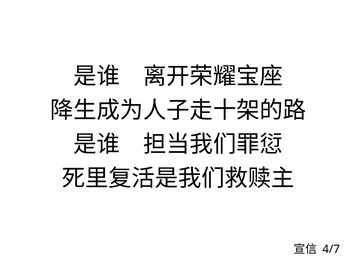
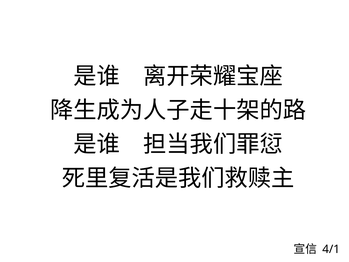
4/7: 4/7 -> 4/1
